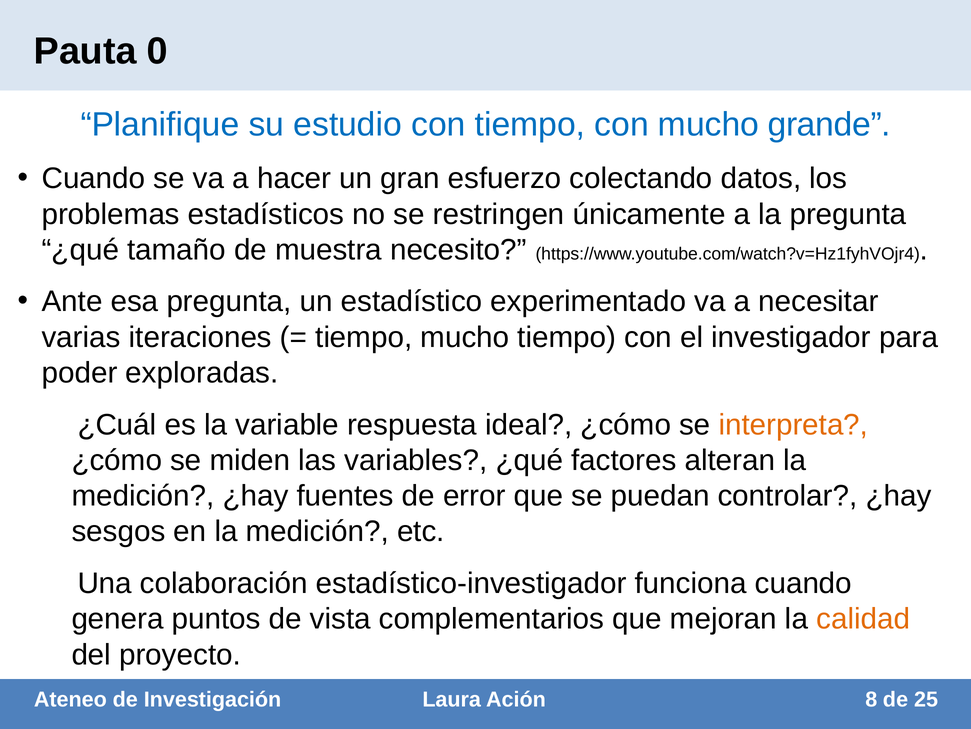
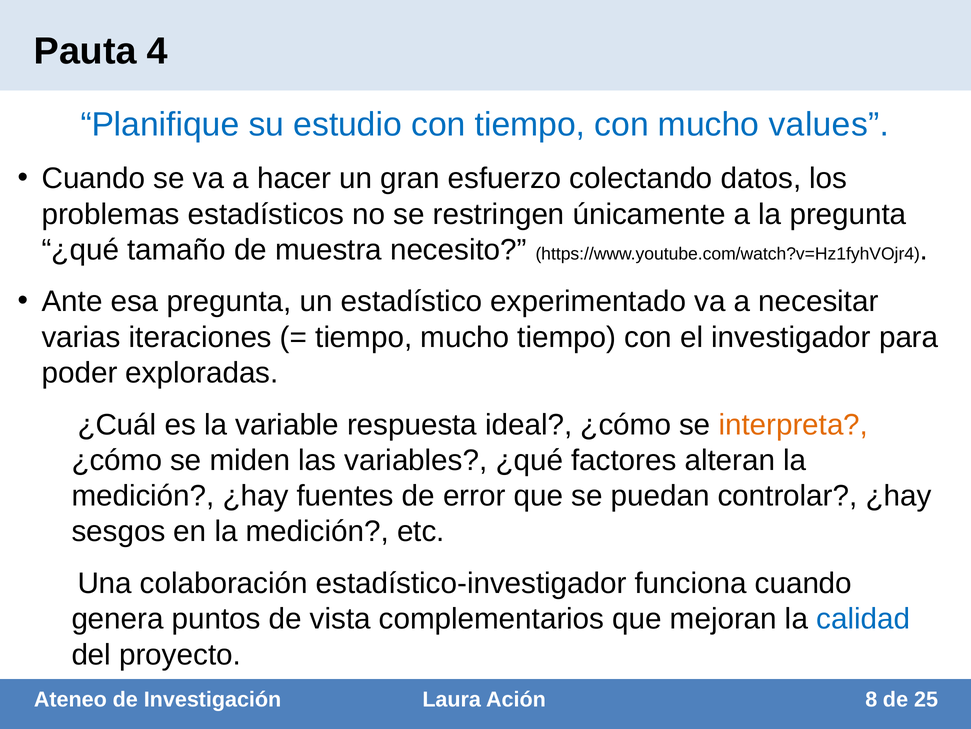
0: 0 -> 4
grande: grande -> values
calidad colour: orange -> blue
